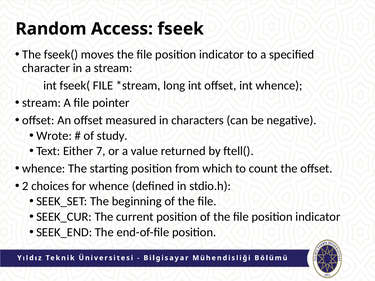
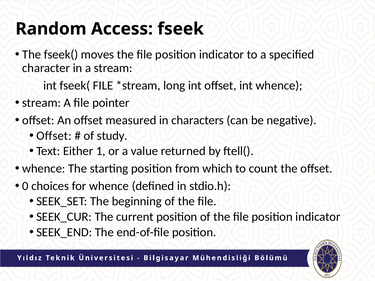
Wrote at (54, 136): Wrote -> Offset
7: 7 -> 1
2: 2 -> 0
